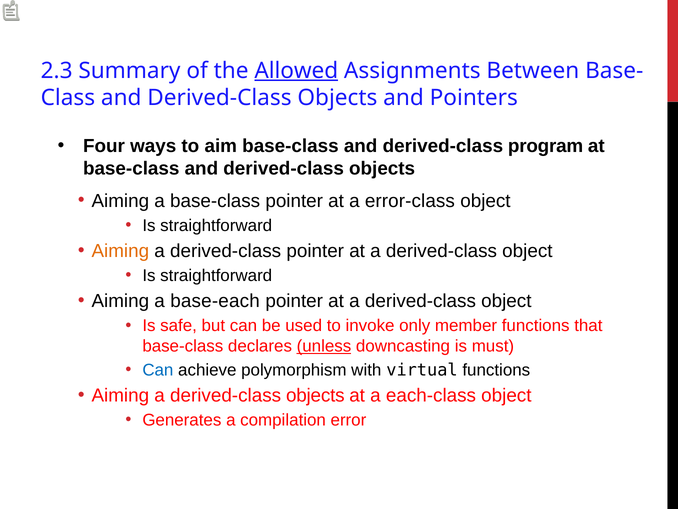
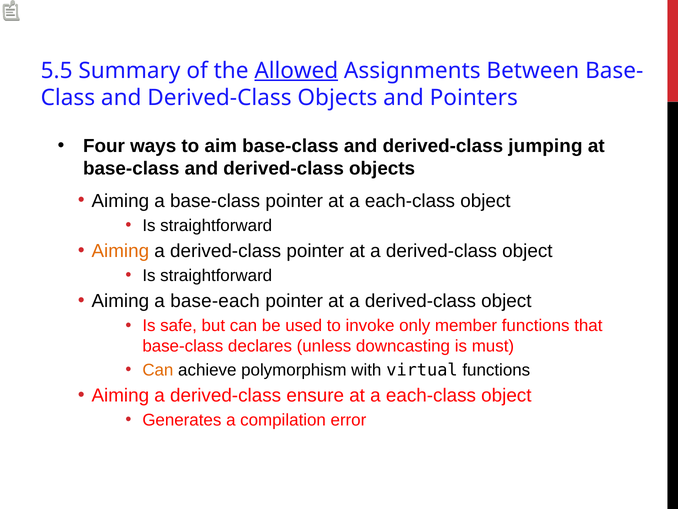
2.3: 2.3 -> 5.5
program: program -> jumping
pointer at a error-class: error-class -> each-class
unless underline: present -> none
Can at (158, 370) colour: blue -> orange
a derived-class objects: objects -> ensure
